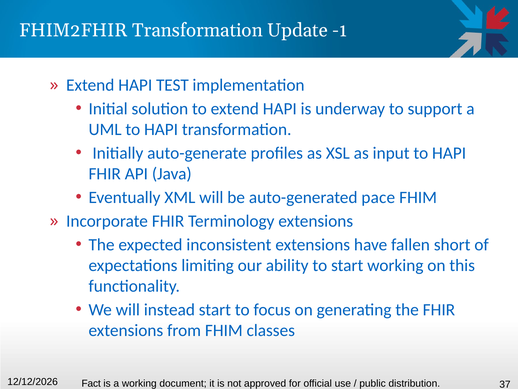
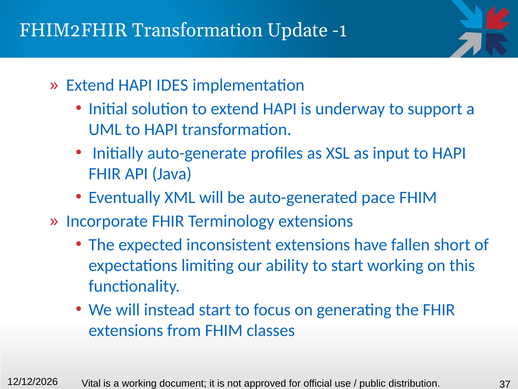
TEST: TEST -> IDES
Fact: Fact -> Vital
